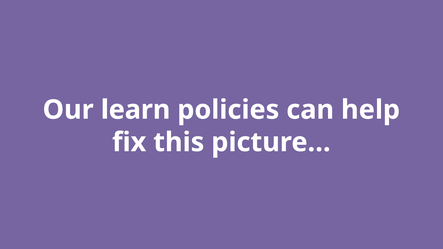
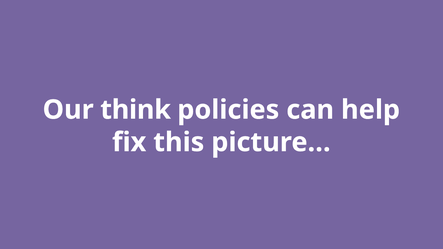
learn: learn -> think
